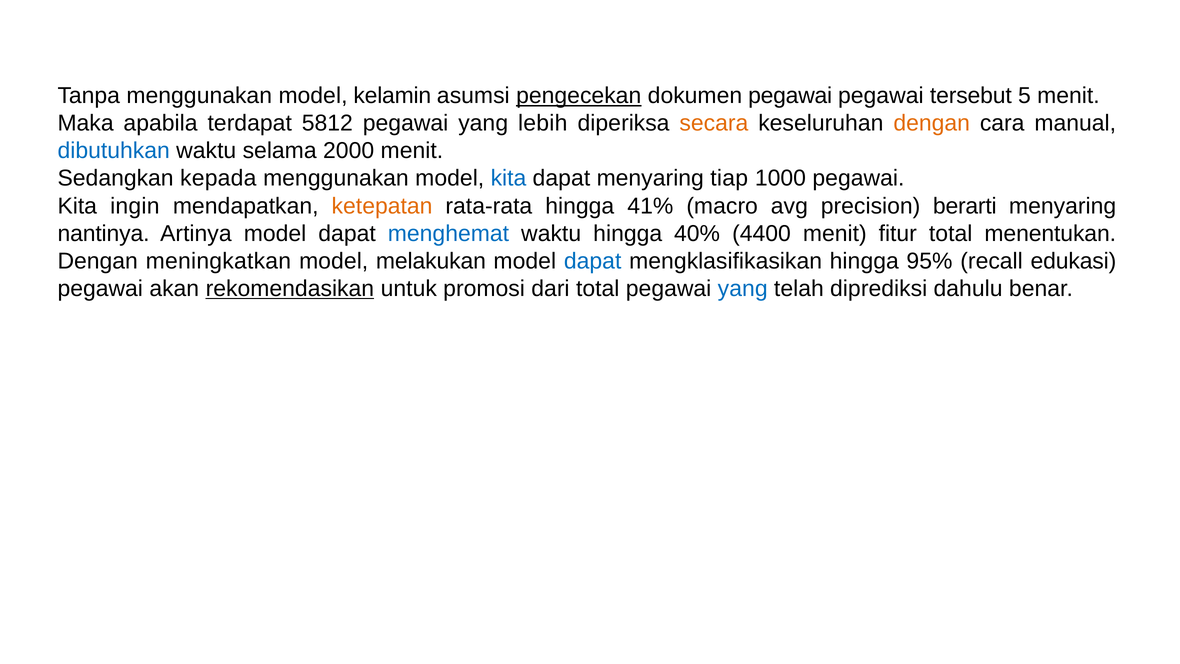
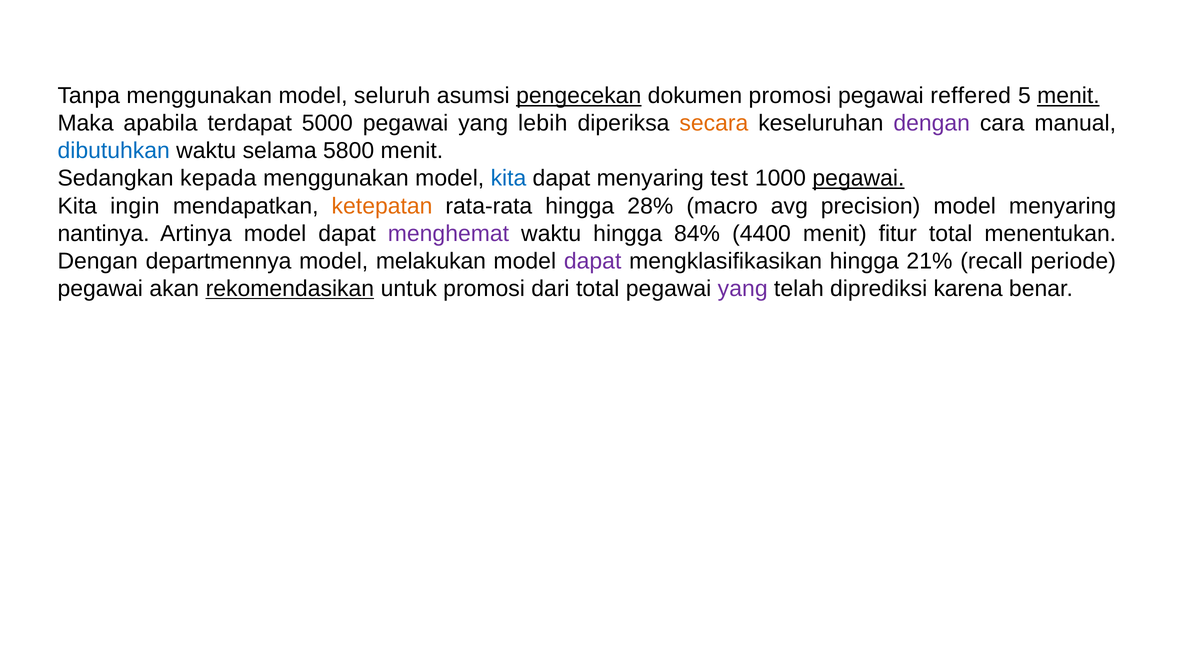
kelamin: kelamin -> seluruh
dokumen pegawai: pegawai -> promosi
tersebut: tersebut -> reffered
menit at (1068, 96) underline: none -> present
5812: 5812 -> 5000
dengan at (932, 123) colour: orange -> purple
2000: 2000 -> 5800
tiap: tiap -> test
pegawai at (858, 178) underline: none -> present
41%: 41% -> 28%
precision berarti: berarti -> model
menghemat colour: blue -> purple
40%: 40% -> 84%
meningkatkan: meningkatkan -> departmennya
dapat at (593, 261) colour: blue -> purple
95%: 95% -> 21%
edukasi: edukasi -> periode
yang at (743, 289) colour: blue -> purple
dahulu: dahulu -> karena
